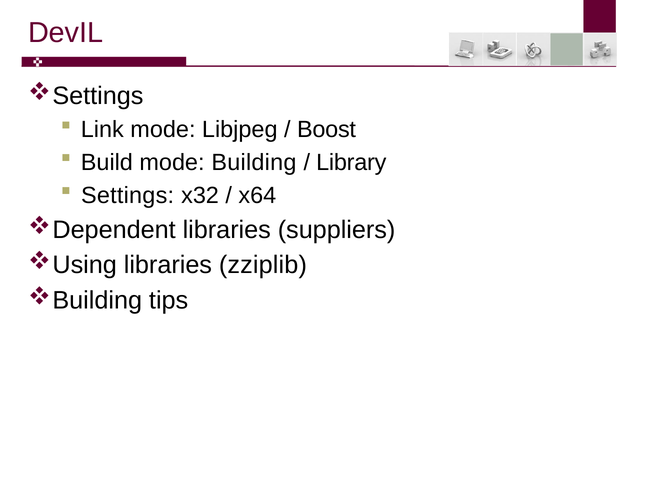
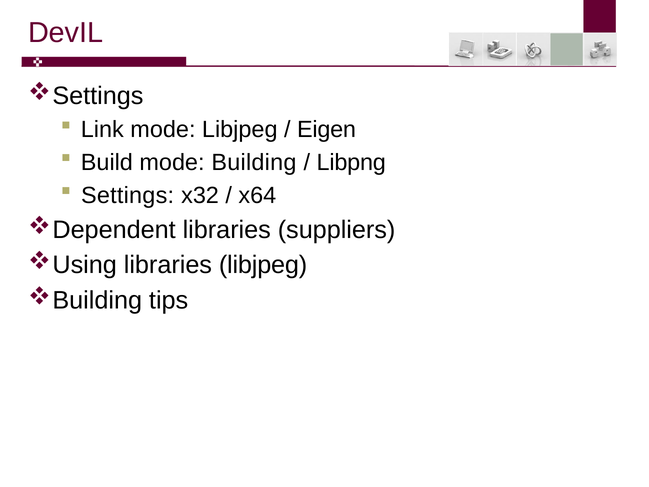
Boost: Boost -> Eigen
Library: Library -> Libpng
libraries zziplib: zziplib -> libjpeg
